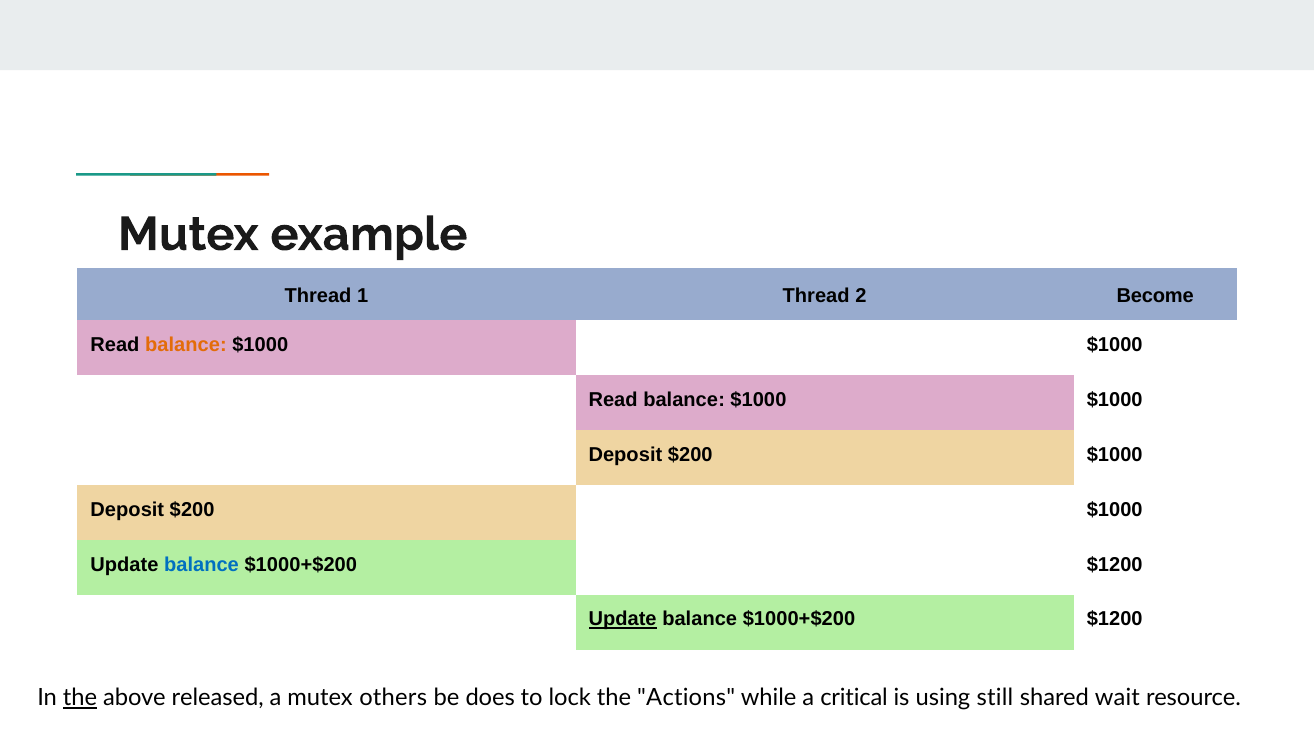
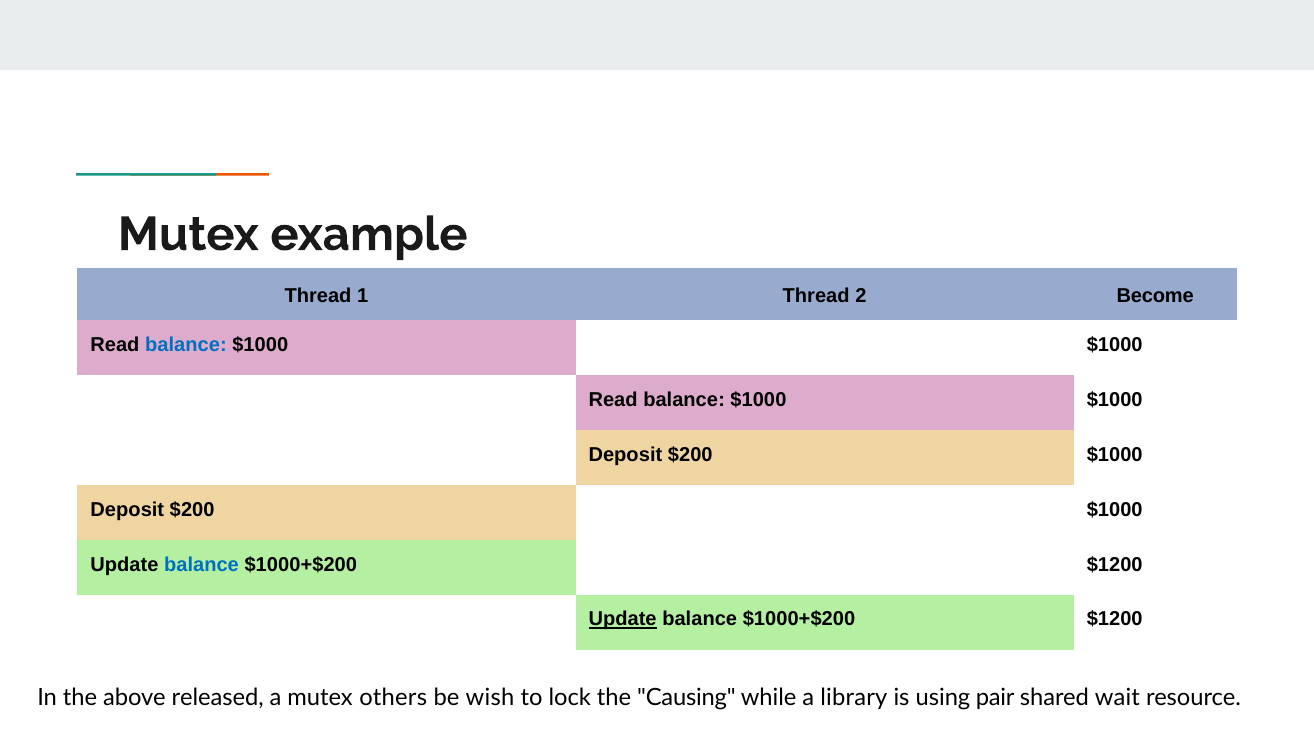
balance at (186, 345) colour: orange -> blue
the at (80, 698) underline: present -> none
does: does -> wish
Actions: Actions -> Causing
critical: critical -> library
still: still -> pair
